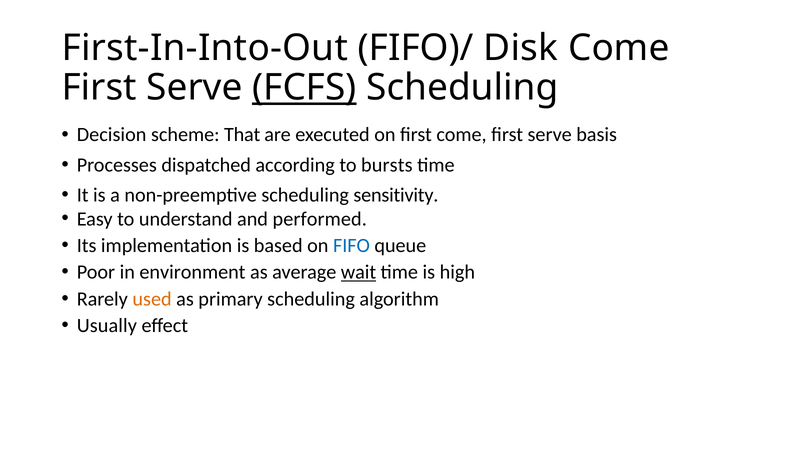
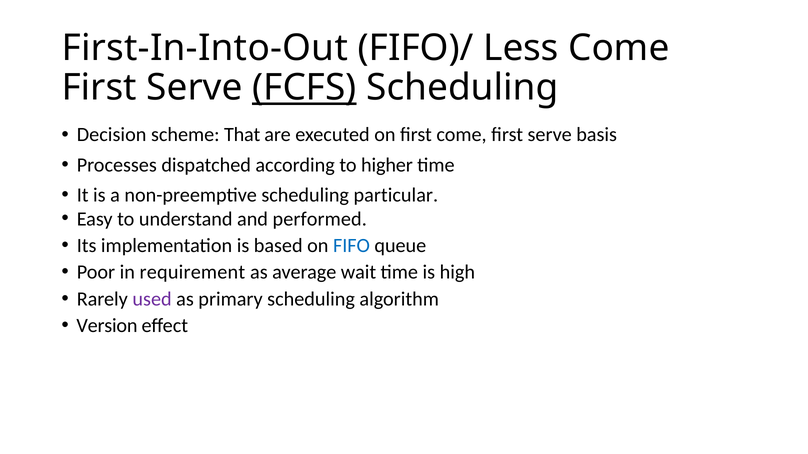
Disk: Disk -> Less
bursts: bursts -> higher
sensitivity: sensitivity -> particular
environment: environment -> requirement
wait underline: present -> none
used colour: orange -> purple
Usually: Usually -> Version
